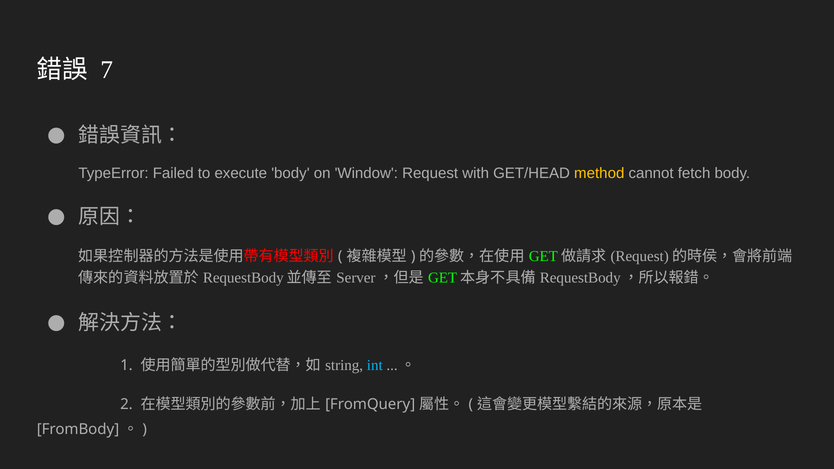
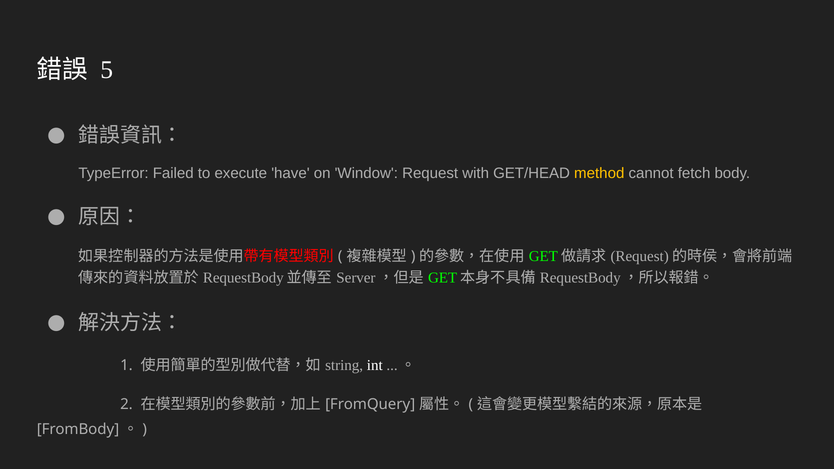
7: 7 -> 5
execute body: body -> have
int colour: light blue -> white
